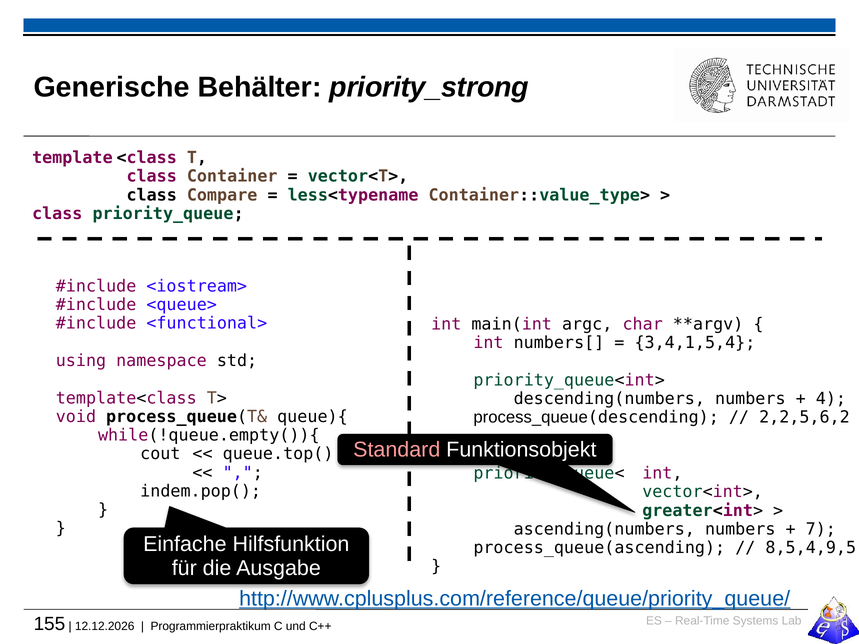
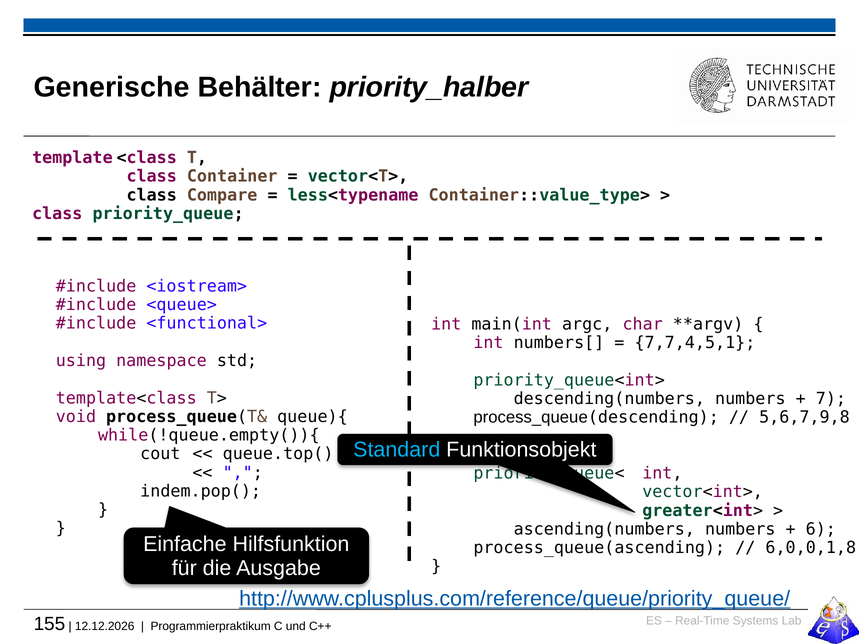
priority_strong: priority_strong -> priority_halber
3,4,1,5,4: 3,4,1,5,4 -> 7,7,4,5,1
4: 4 -> 7
2,2,5,6,2: 2,2,5,6,2 -> 5,6,7,9,8
Standard colour: pink -> light blue
7: 7 -> 6
8,5,4,9,5: 8,5,4,9,5 -> 6,0,0,1,8
